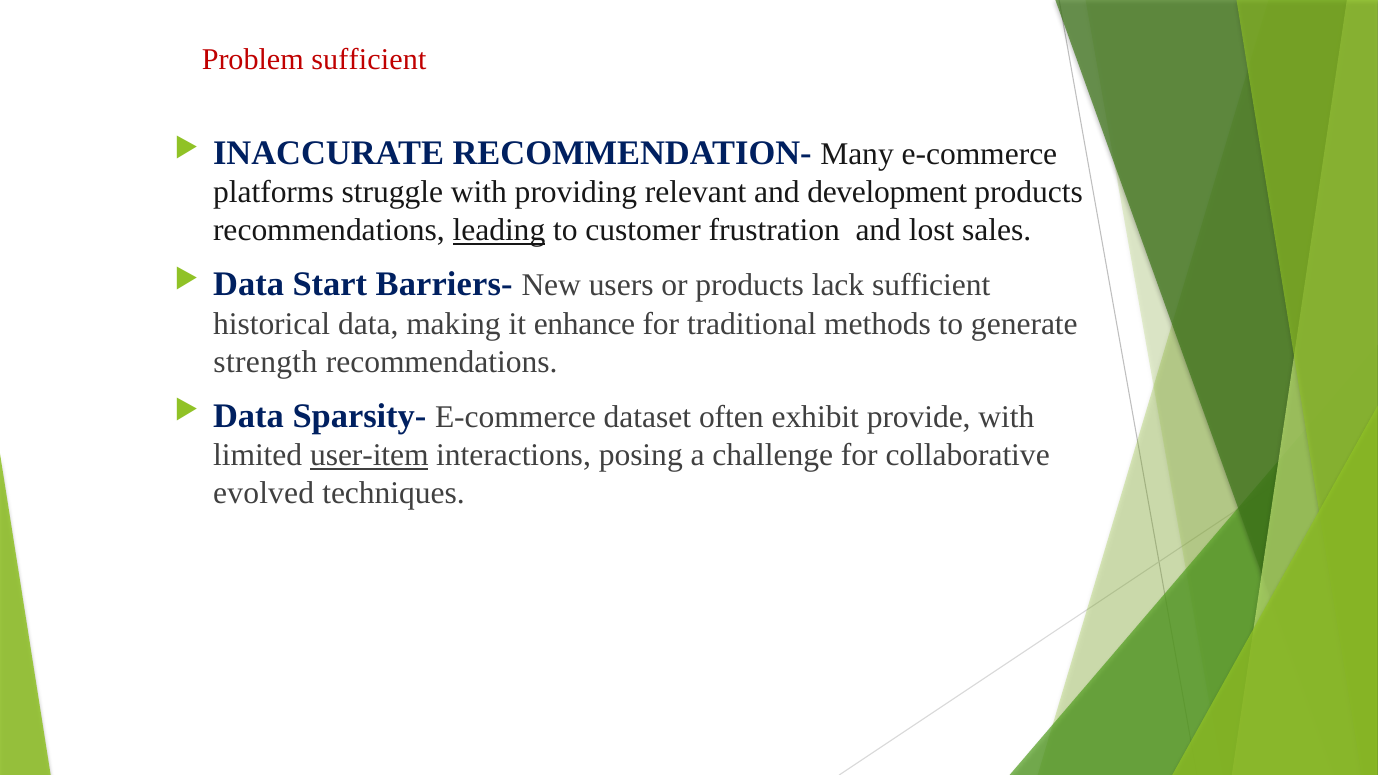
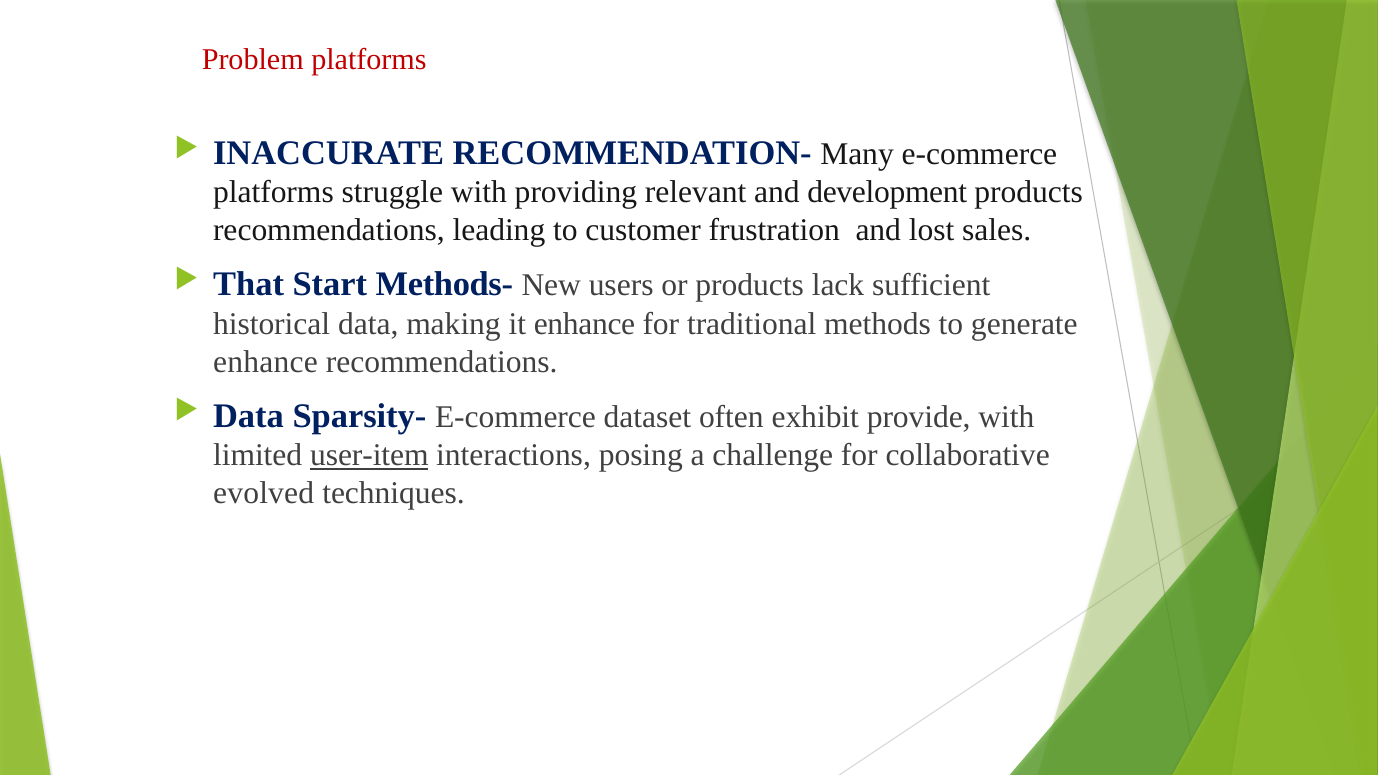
Problem sufficient: sufficient -> platforms
leading underline: present -> none
Data at (249, 284): Data -> That
Barriers-: Barriers- -> Methods-
strength at (265, 362): strength -> enhance
